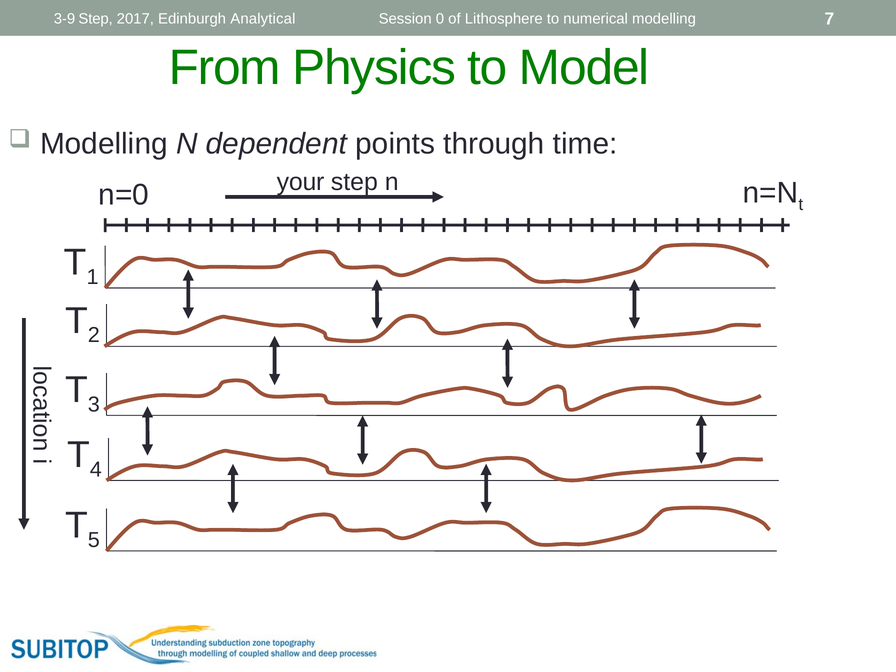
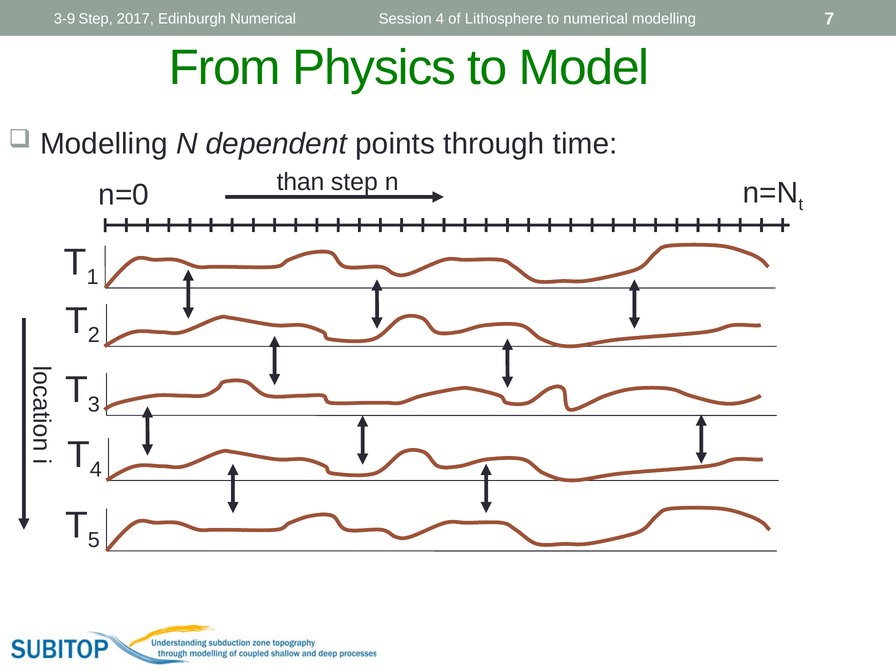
Edinburgh Analytical: Analytical -> Numerical
Session 0: 0 -> 4
your: your -> than
